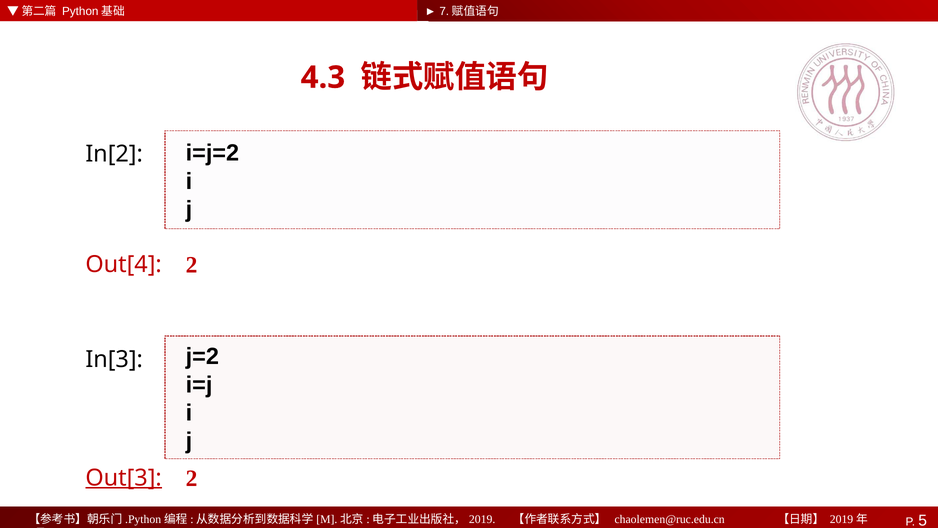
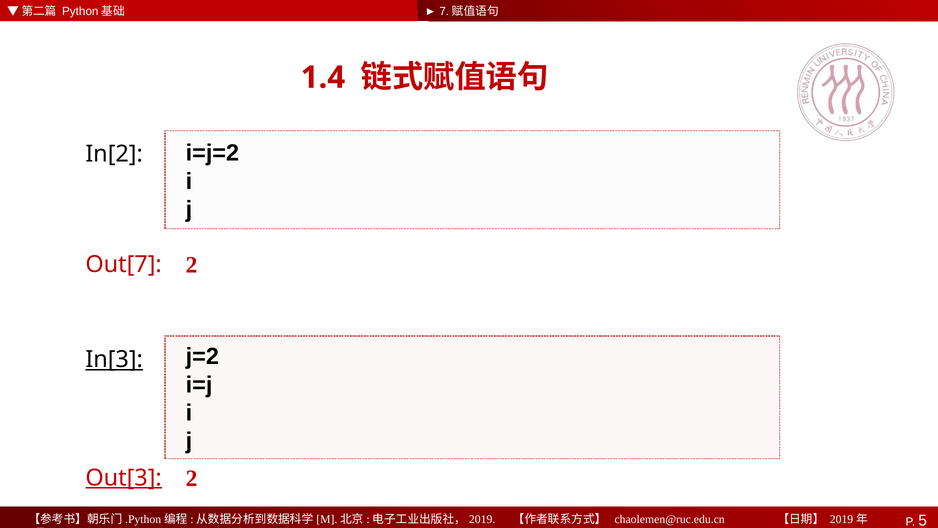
4.3: 4.3 -> 1.4
Out[4: Out[4 -> Out[7
In[3 underline: none -> present
